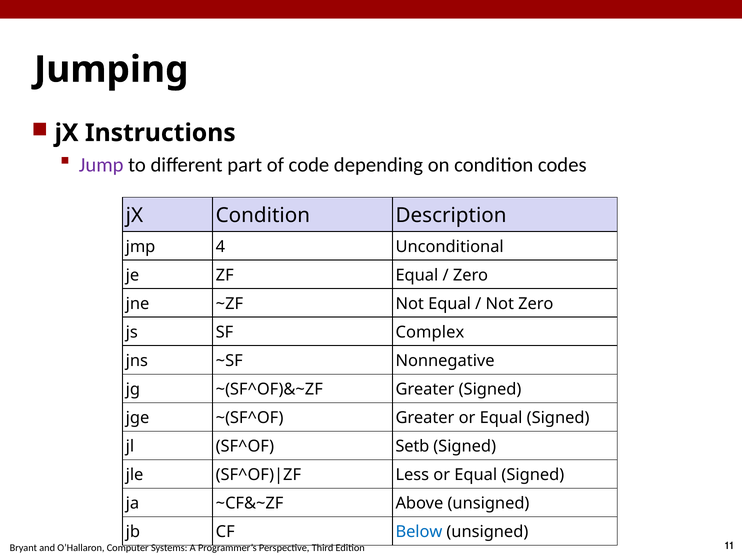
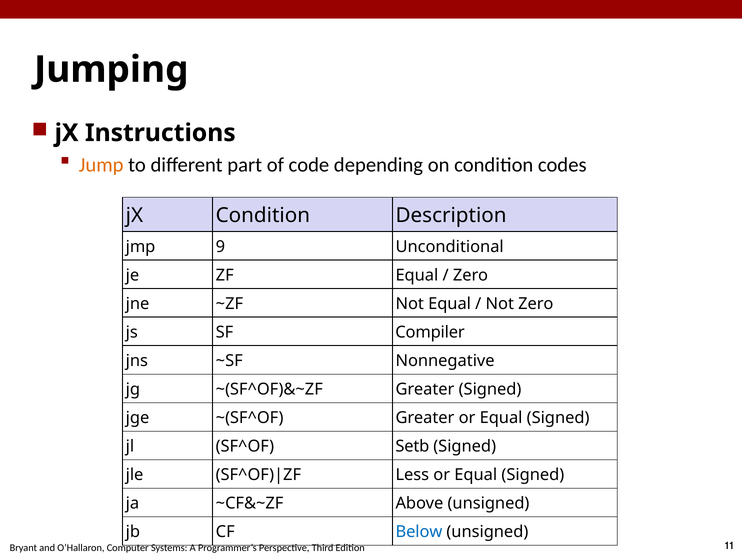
Jump colour: purple -> orange
4: 4 -> 9
Complex: Complex -> Compiler
